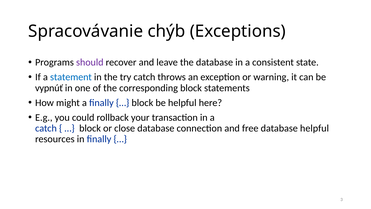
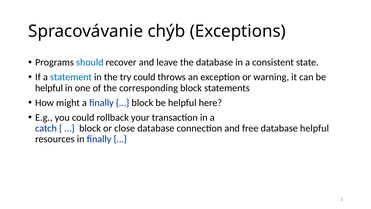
should colour: purple -> blue
try catch: catch -> could
vypnúť at (49, 88): vypnúť -> helpful
